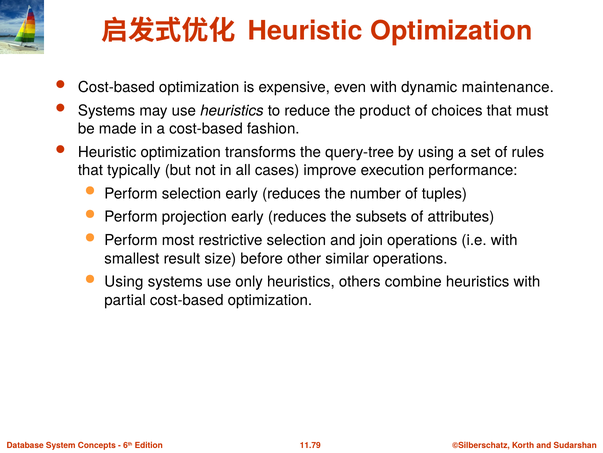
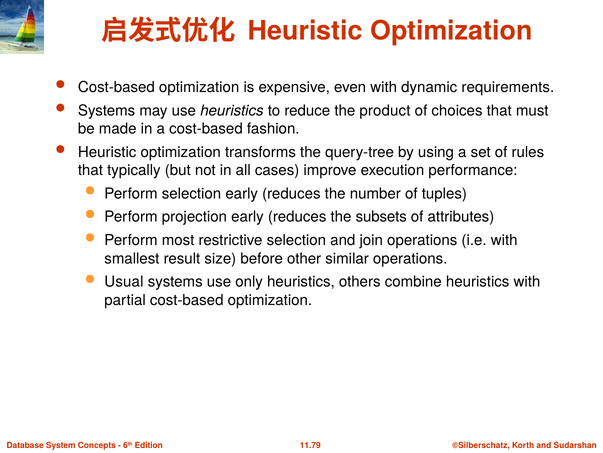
maintenance: maintenance -> requirements
Using at (124, 281): Using -> Usual
